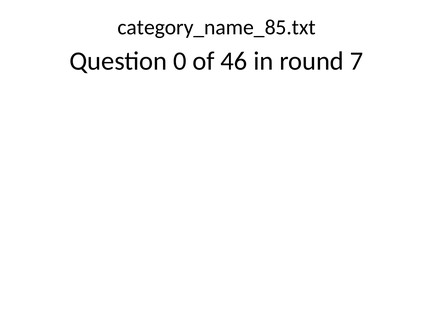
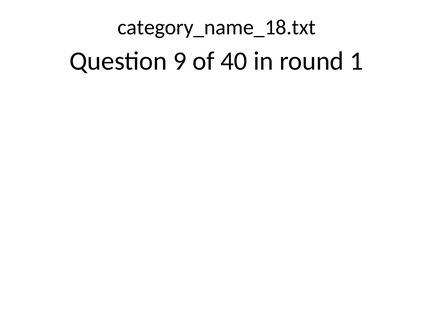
category_name_85.txt: category_name_85.txt -> category_name_18.txt
0: 0 -> 9
46: 46 -> 40
7: 7 -> 1
